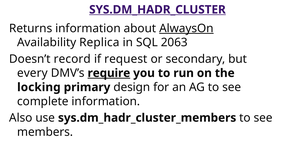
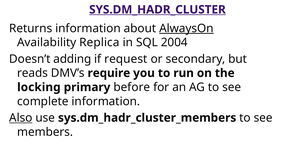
2063: 2063 -> 2004
record: record -> adding
every: every -> reads
require underline: present -> none
design: design -> before
Also underline: none -> present
